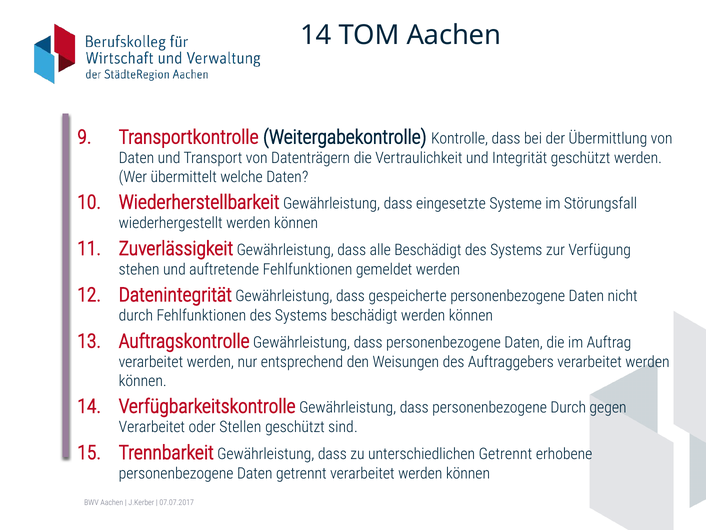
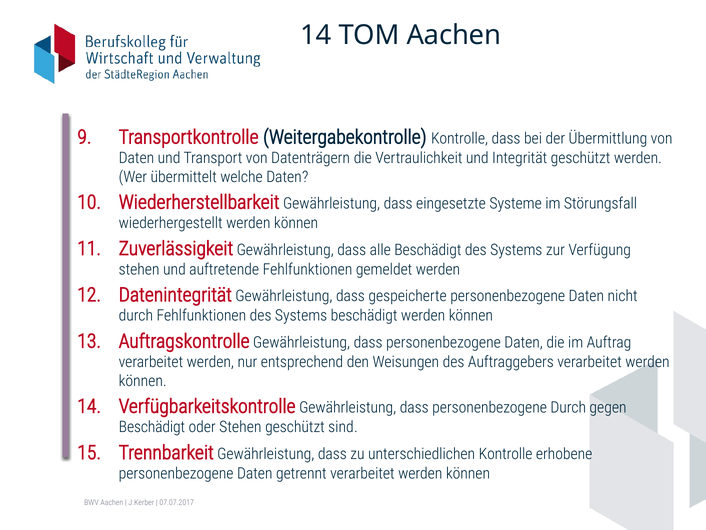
Verarbeitet at (152, 427): Verarbeitet -> Beschädigt
oder Stellen: Stellen -> Stehen
unterschiedlichen Getrennt: Getrennt -> Kontrolle
